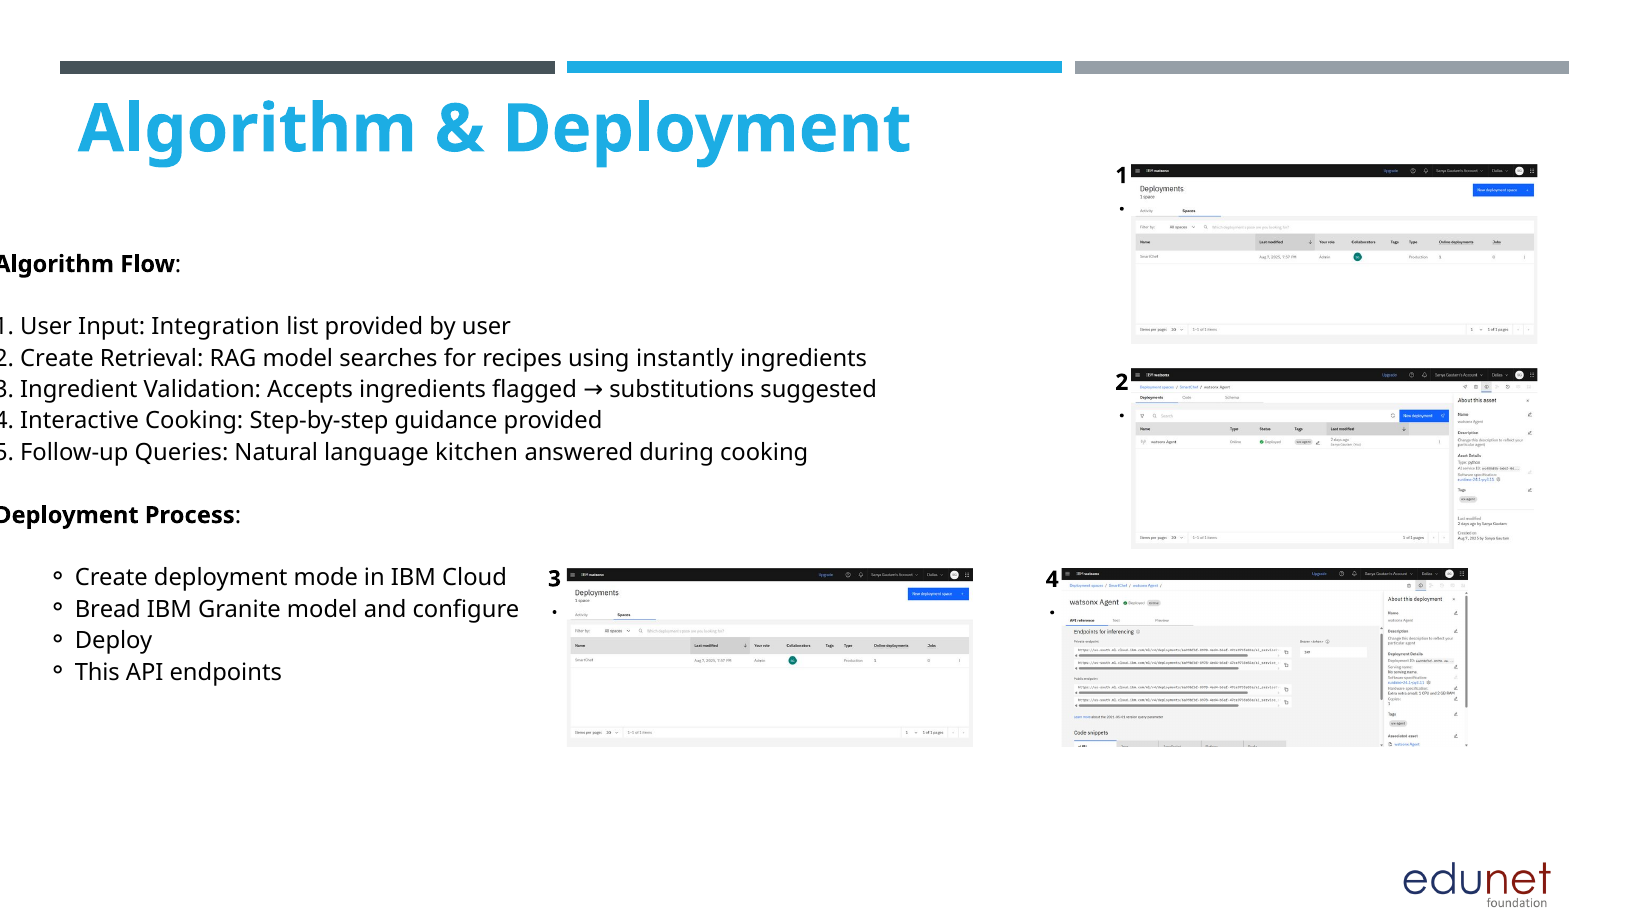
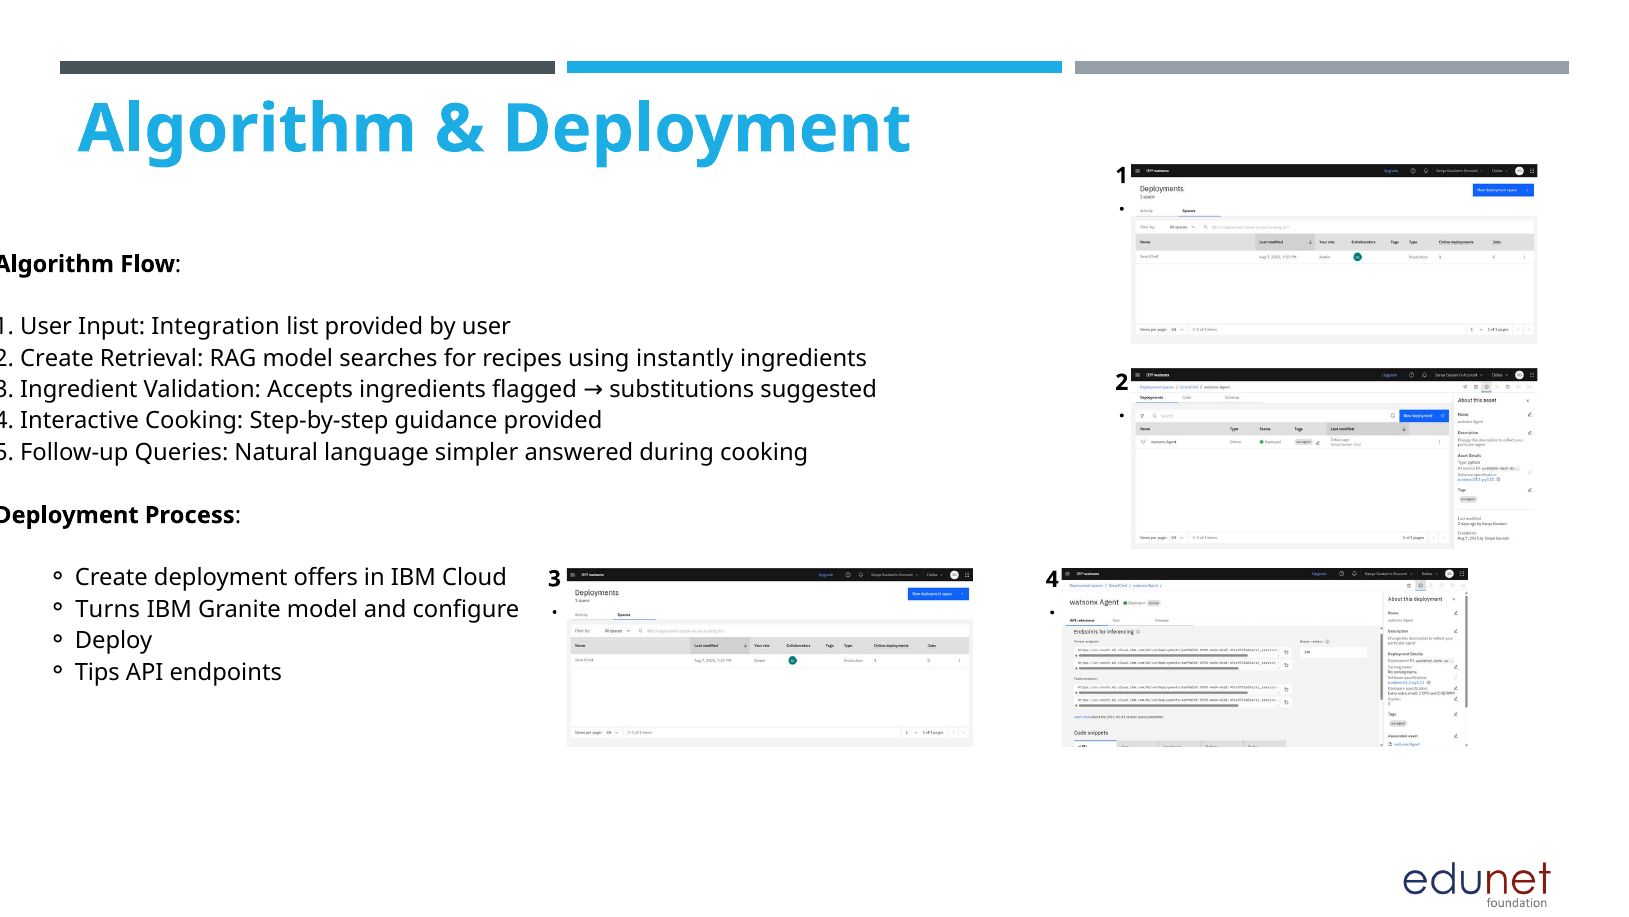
kitchen: kitchen -> simpler
mode: mode -> offers
Bread: Bread -> Turns
This: This -> Tips
